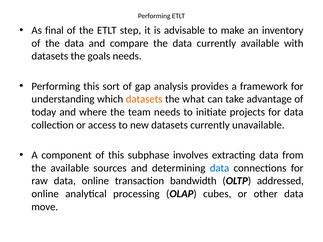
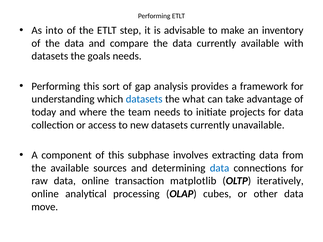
final: final -> into
datasets at (144, 99) colour: orange -> blue
bandwidth: bandwidth -> matplotlib
addressed: addressed -> iteratively
